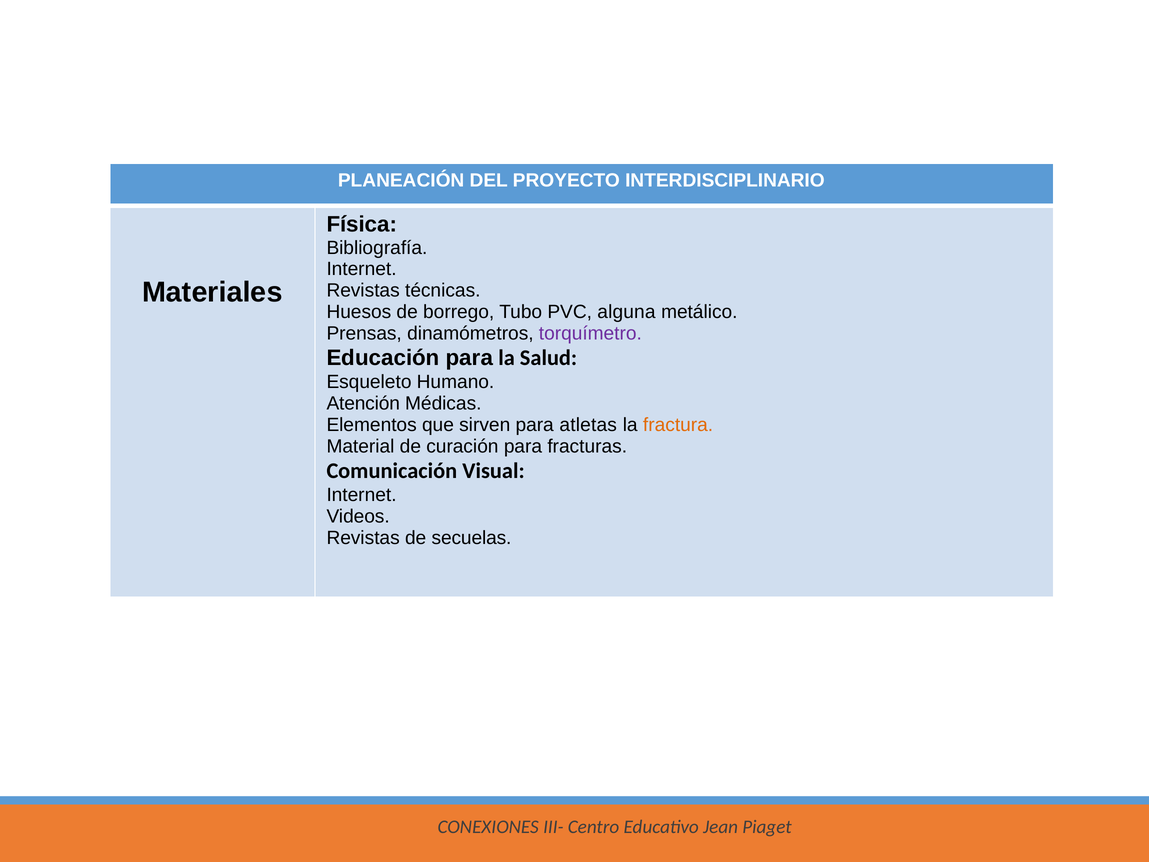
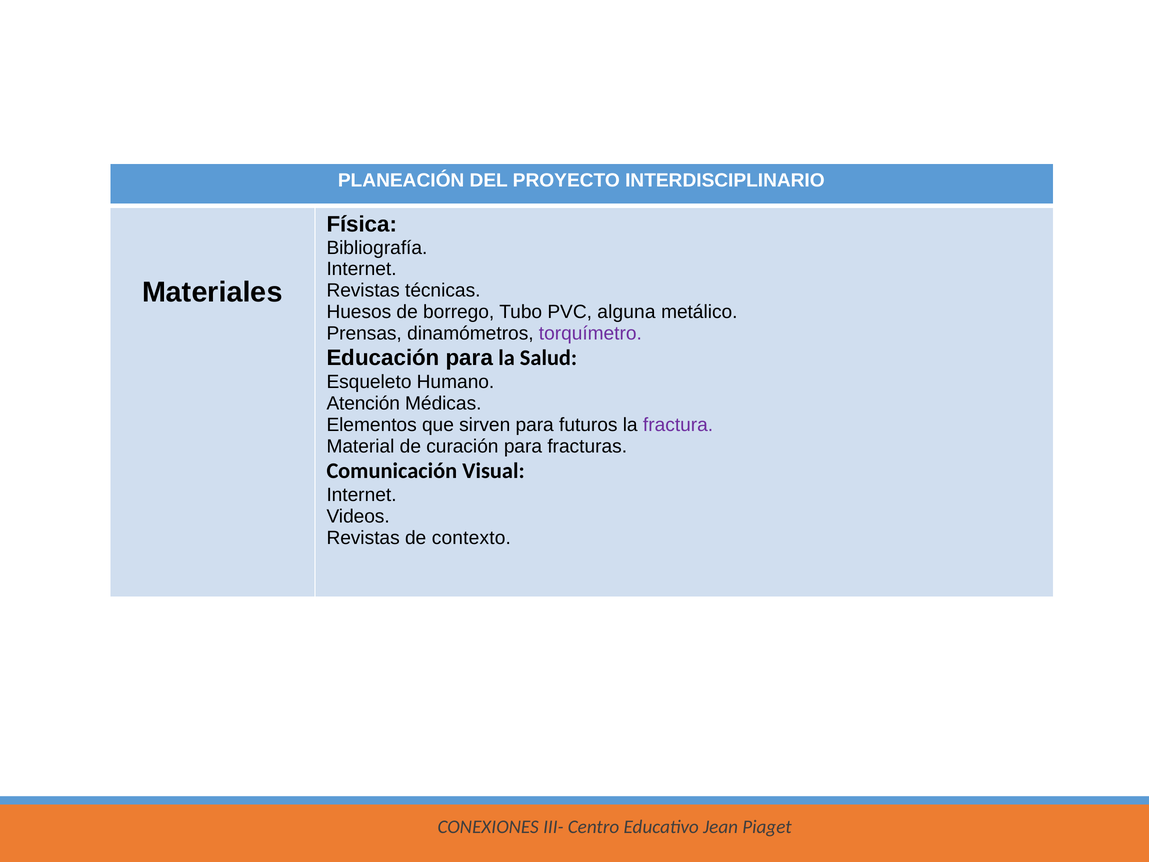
atletas: atletas -> futuros
fractura colour: orange -> purple
secuelas: secuelas -> contexto
